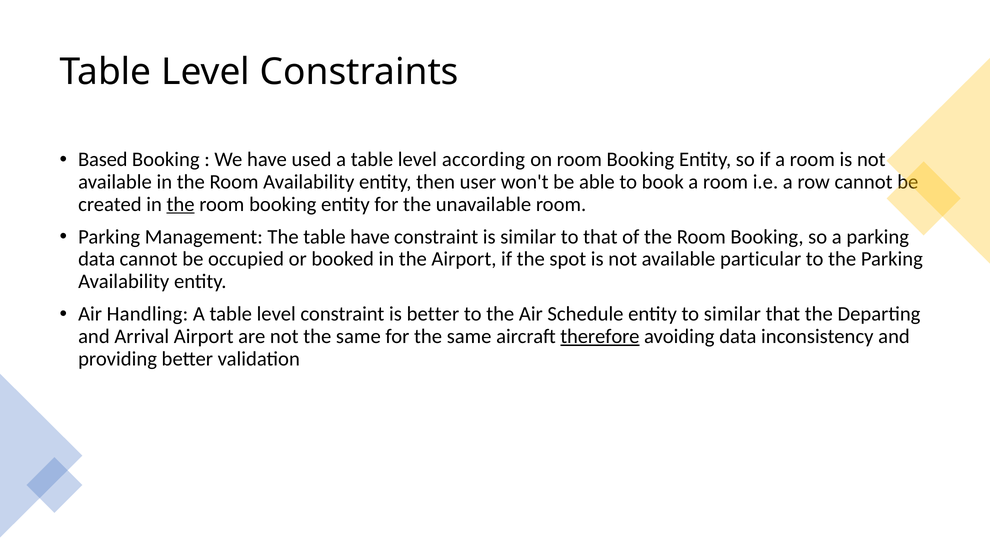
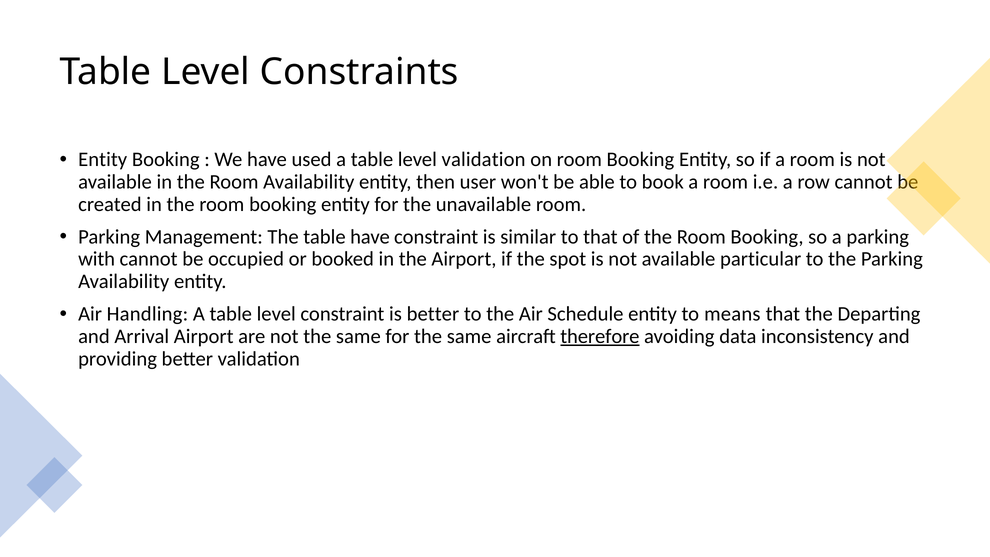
Based at (103, 160): Based -> Entity
level according: according -> validation
the at (181, 204) underline: present -> none
data at (97, 259): data -> with
to similar: similar -> means
